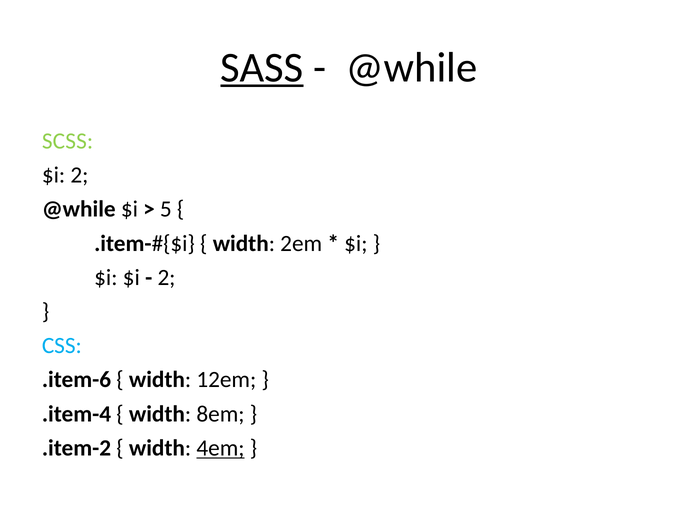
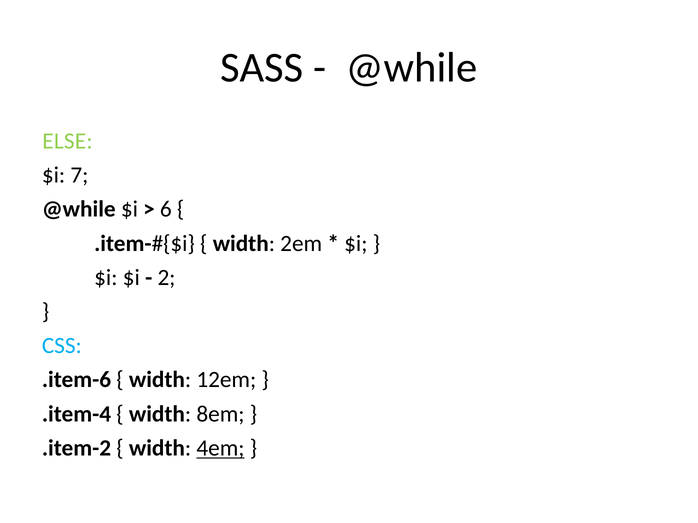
SASS underline: present -> none
SCSS: SCSS -> ELSE
$i 2: 2 -> 7
5: 5 -> 6
